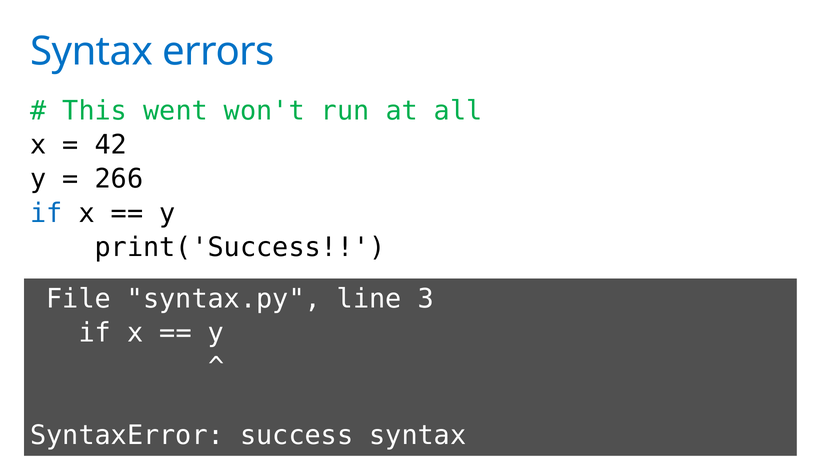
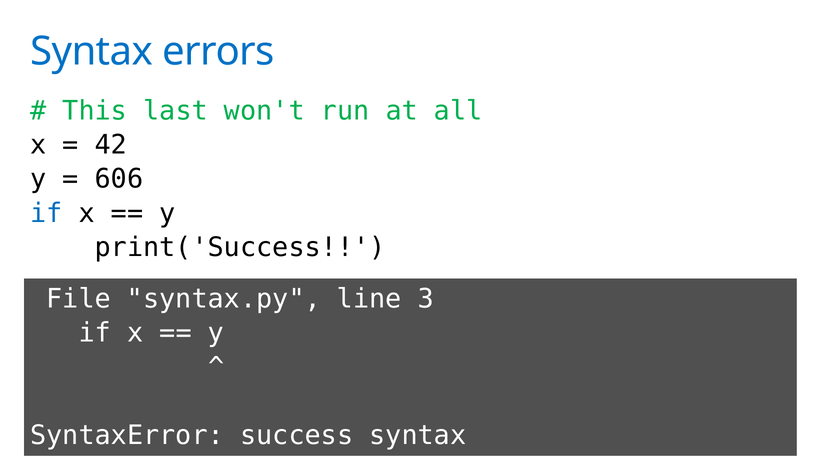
went: went -> last
266: 266 -> 606
